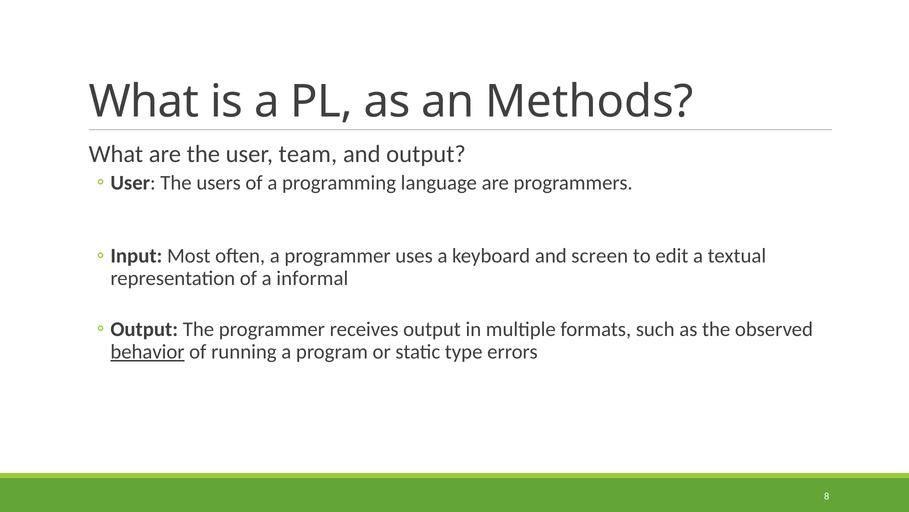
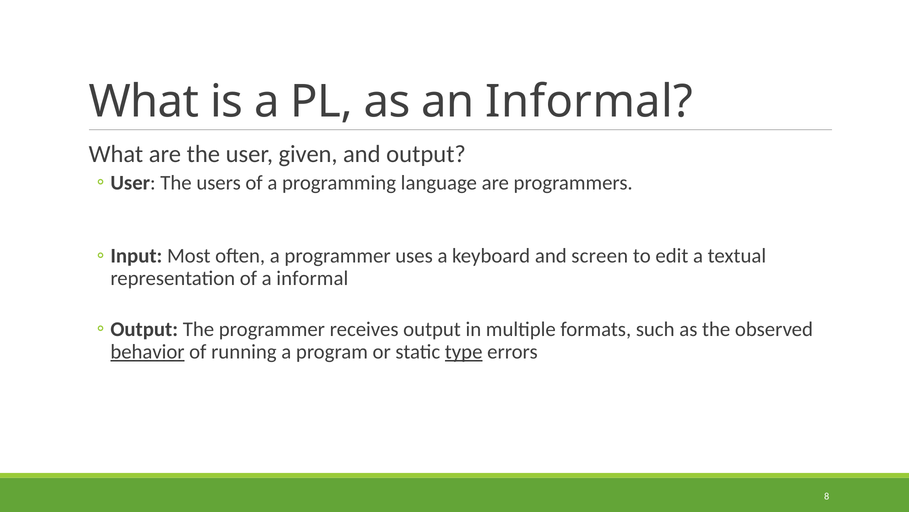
an Methods: Methods -> Informal
team: team -> given
type underline: none -> present
